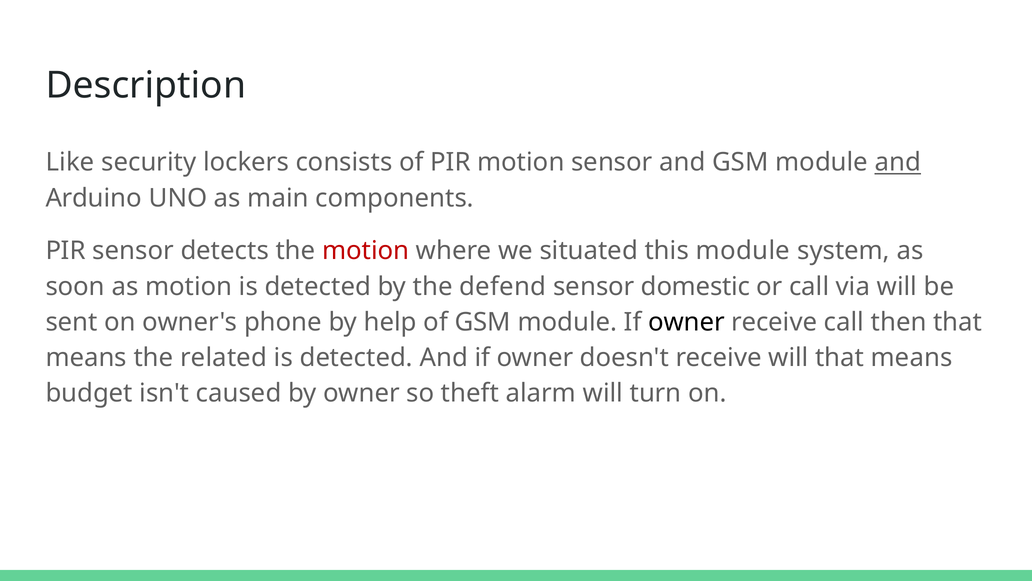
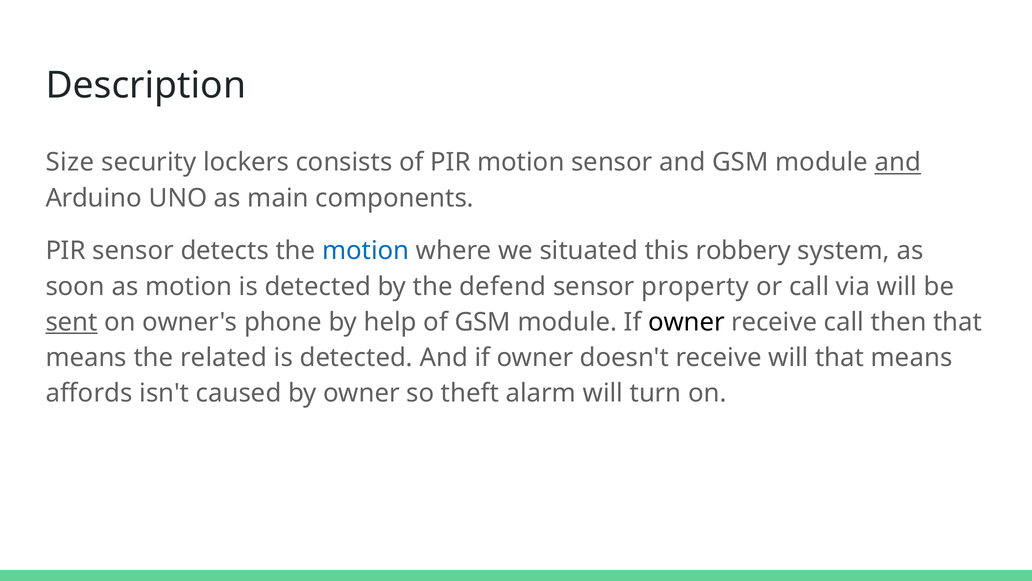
Like: Like -> Size
motion at (366, 251) colour: red -> blue
this module: module -> robbery
domestic: domestic -> property
sent underline: none -> present
budget: budget -> affords
